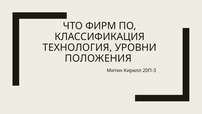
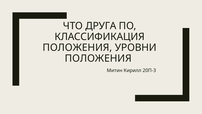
ФИРМ: ФИРМ -> ДРУГА
ТЕХНОЛОГИЯ at (77, 47): ТЕХНОЛОГИЯ -> ПОЛОЖЕНИЯ
